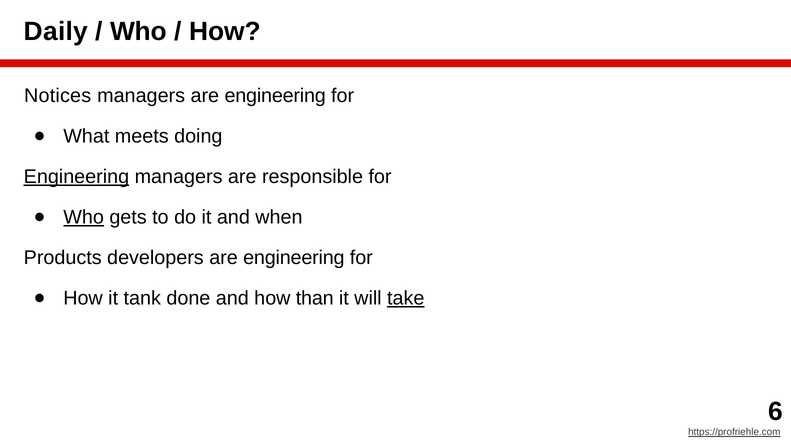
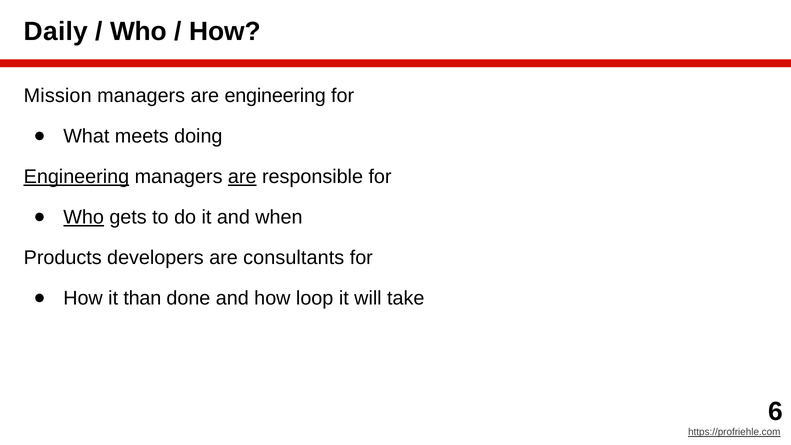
Notices: Notices -> Mission
are at (242, 177) underline: none -> present
developers are engineering: engineering -> consultants
tank: tank -> than
than: than -> loop
take underline: present -> none
